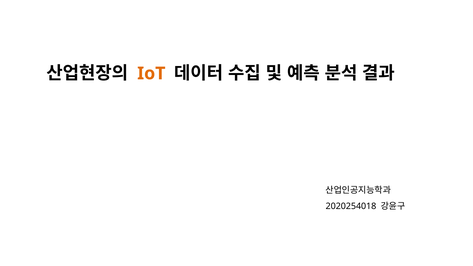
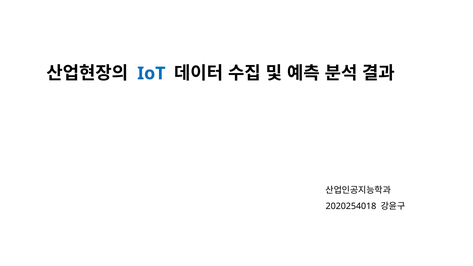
IoT colour: orange -> blue
